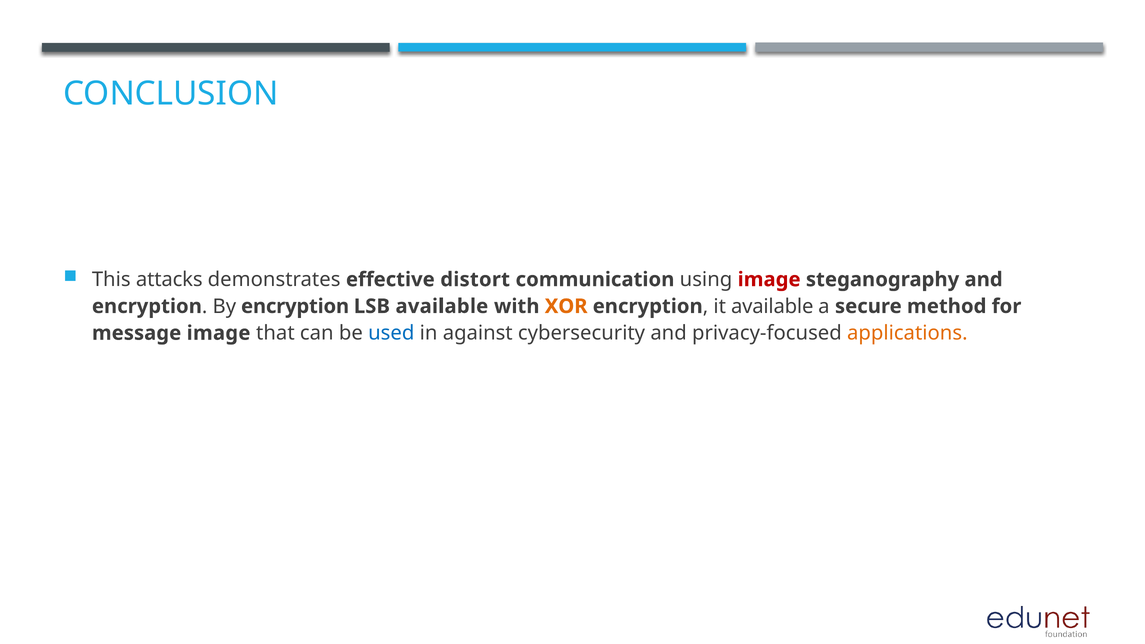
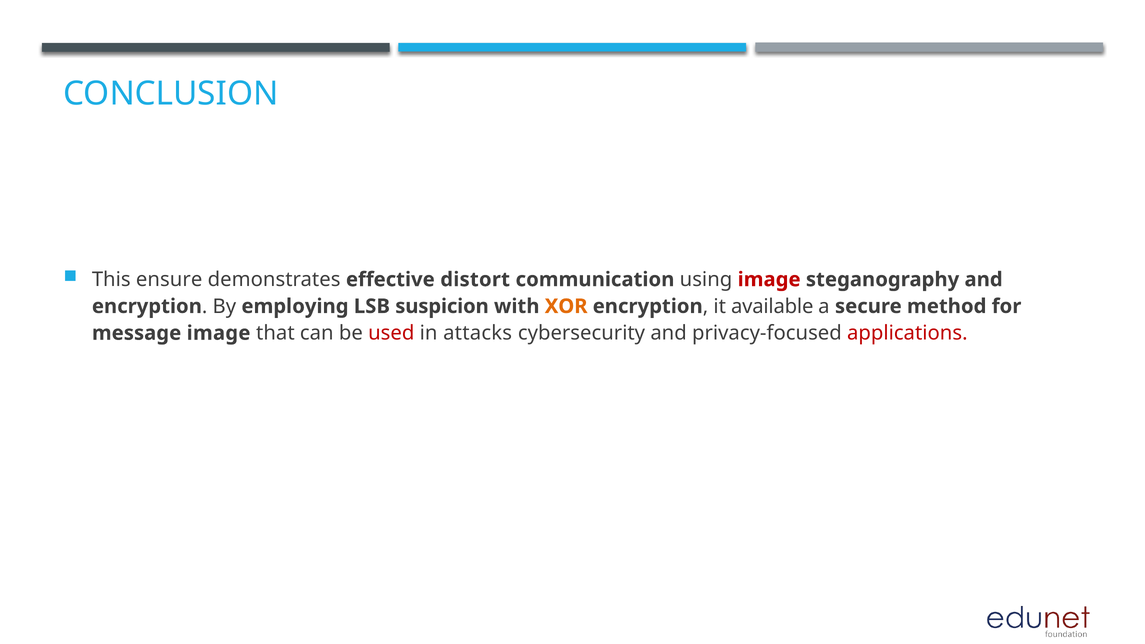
attacks: attacks -> ensure
By encryption: encryption -> employing
LSB available: available -> suspicion
used colour: blue -> red
against: against -> attacks
applications colour: orange -> red
